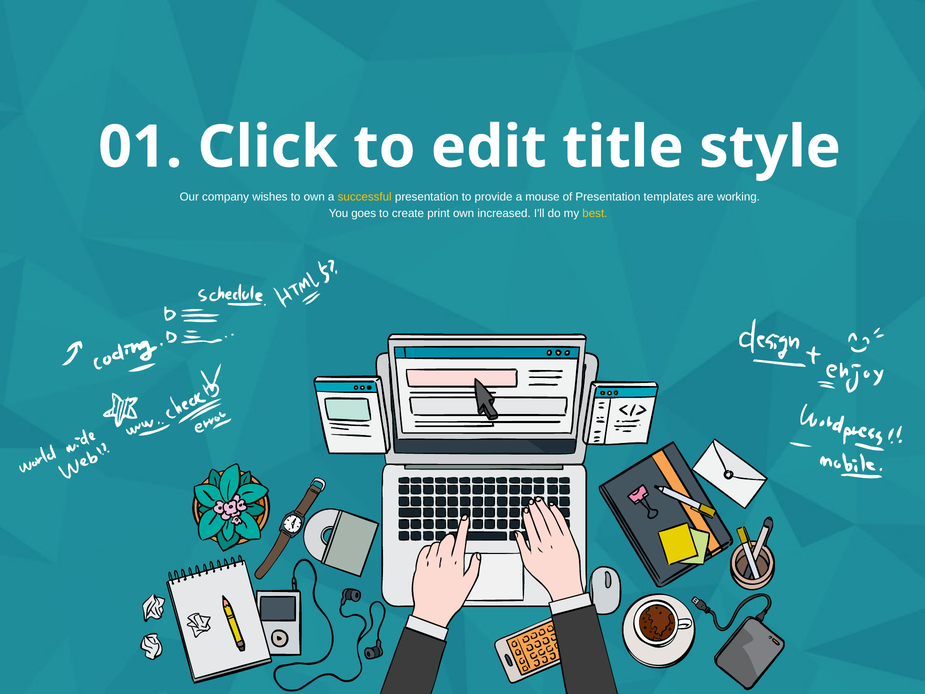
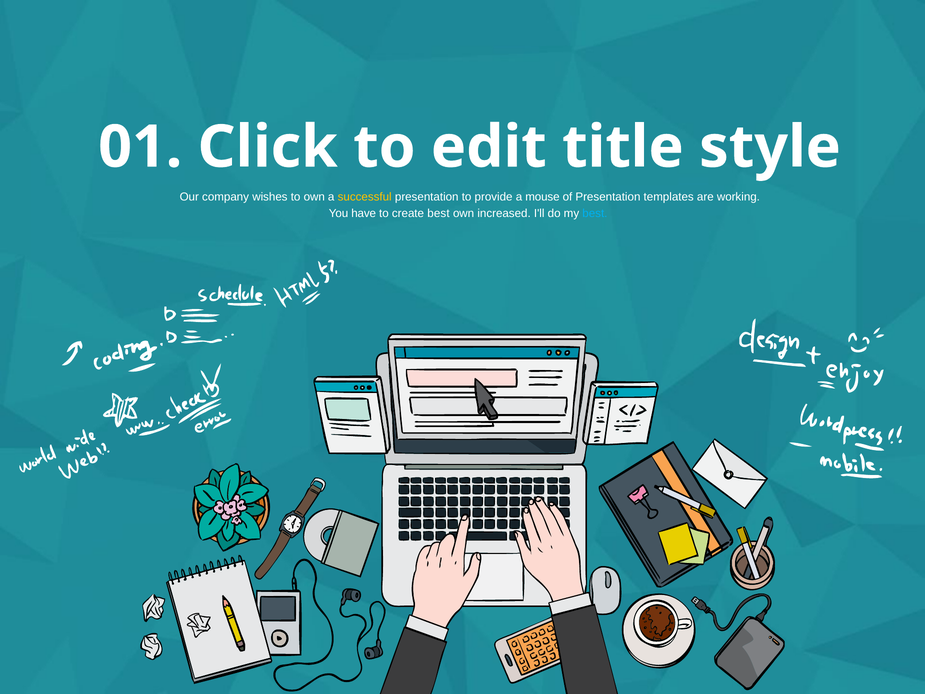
goes: goes -> have
create print: print -> best
best at (595, 213) colour: yellow -> light blue
